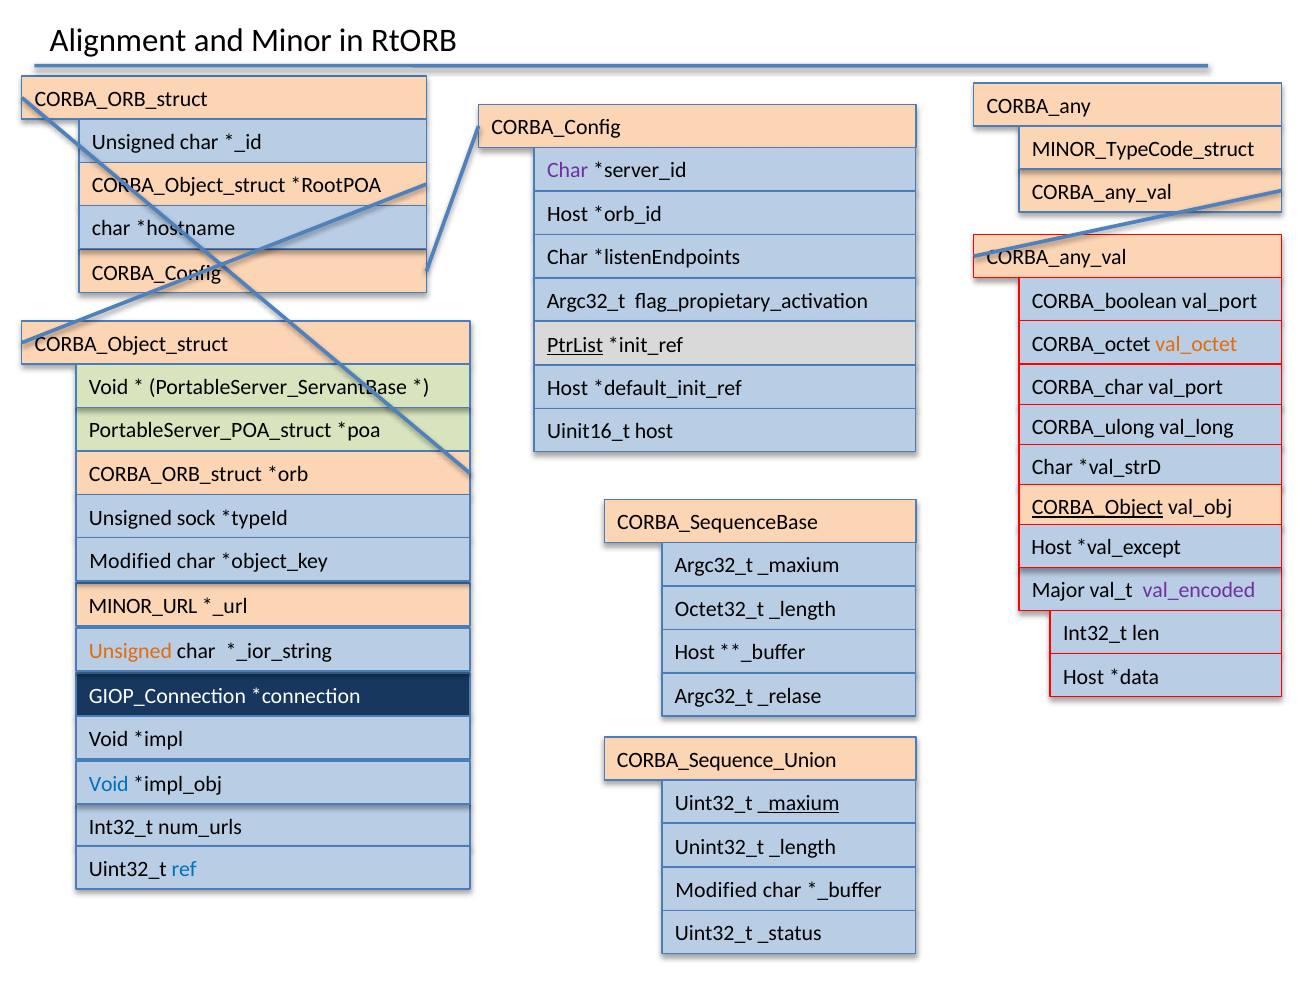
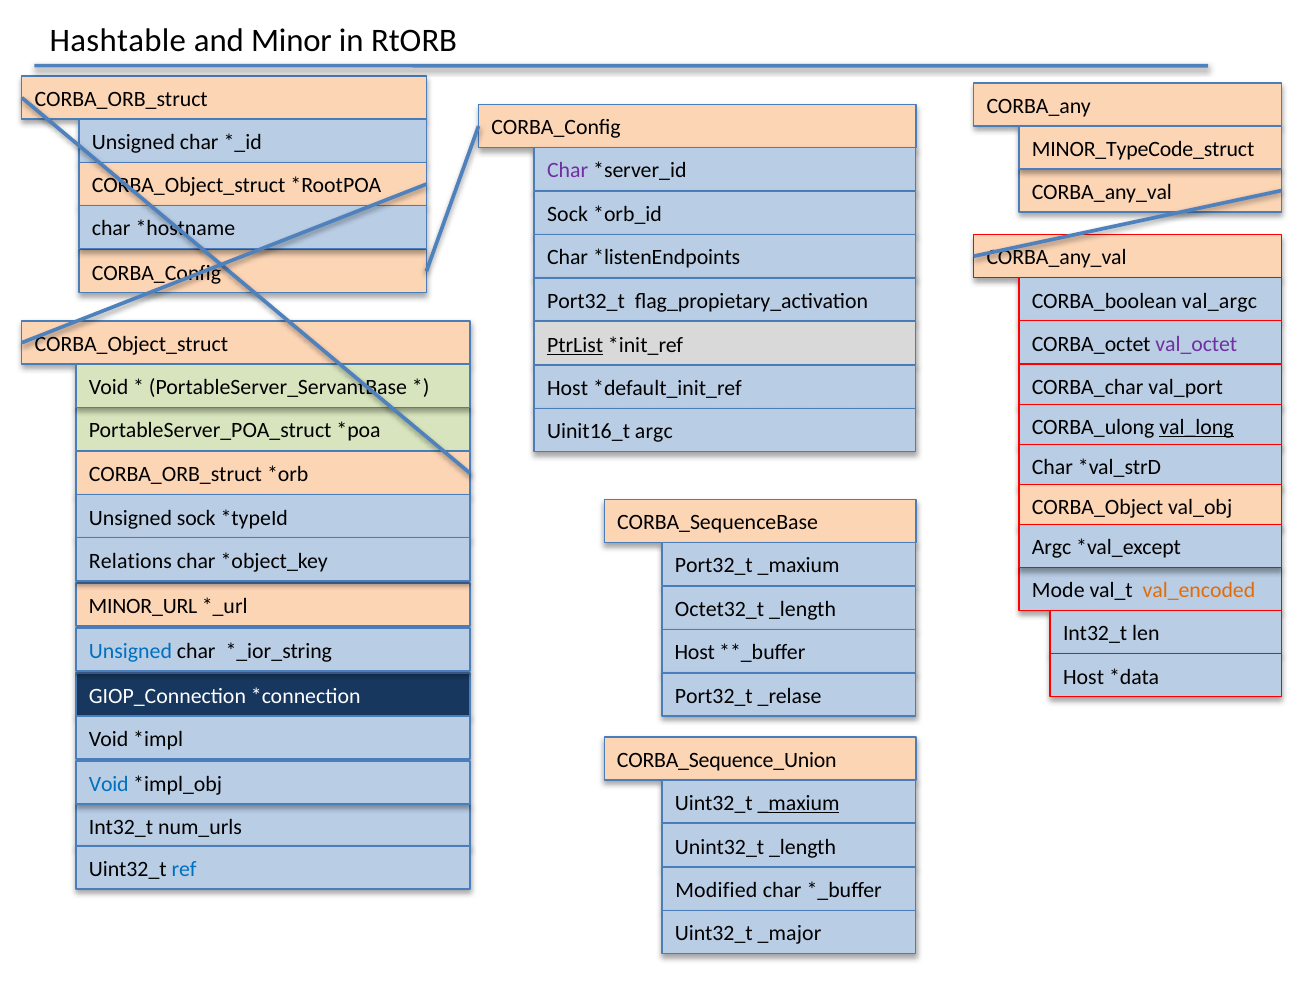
Alignment: Alignment -> Hashtable
Host at (568, 214): Host -> Sock
CORBA_boolean val_port: val_port -> val_argc
Argc32_t at (586, 301): Argc32_t -> Port32_t
val_octet colour: orange -> purple
val_long underline: none -> present
Uinit16_t host: host -> argc
CORBA_Object underline: present -> none
Host at (1052, 548): Host -> Argc
Modified at (130, 561): Modified -> Relations
Argc32_t at (714, 566): Argc32_t -> Port32_t
Major: Major -> Mode
val_encoded colour: purple -> orange
Unsigned at (130, 651) colour: orange -> blue
Argc32_t at (714, 696): Argc32_t -> Port32_t
_status: _status -> _major
